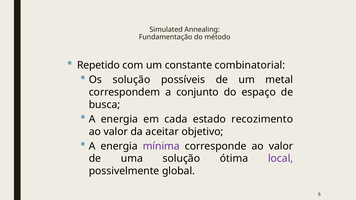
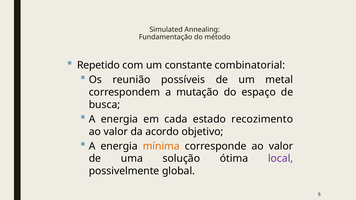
Os solução: solução -> reunião
conjunto: conjunto -> mutação
aceitar: aceitar -> acordo
mínima colour: purple -> orange
